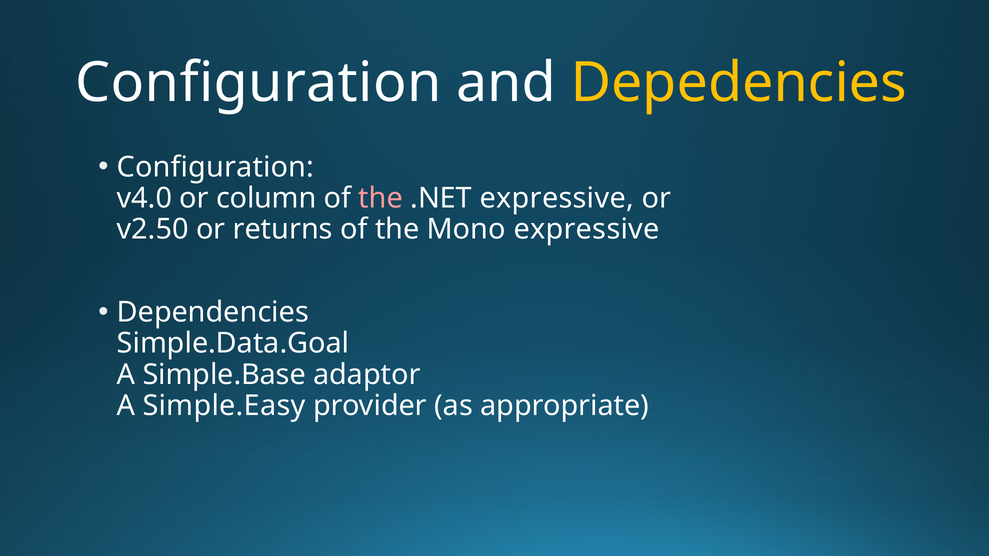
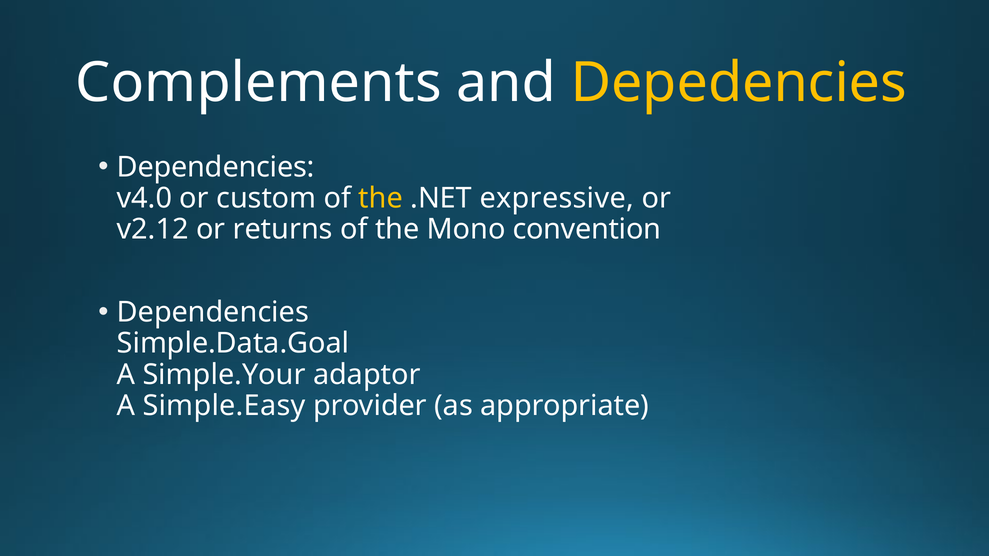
Configuration at (258, 83): Configuration -> Complements
Configuration at (215, 167): Configuration -> Dependencies
column: column -> custom
the at (381, 198) colour: pink -> yellow
v2.50: v2.50 -> v2.12
Mono expressive: expressive -> convention
Simple.Base: Simple.Base -> Simple.Your
